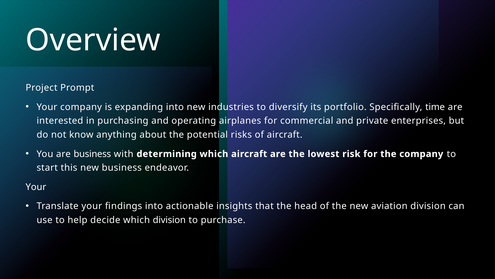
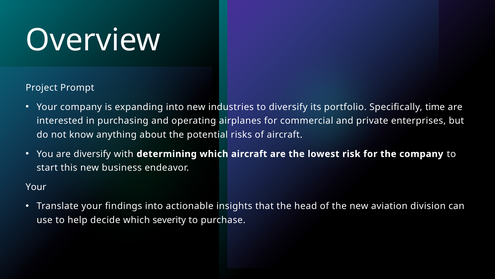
are business: business -> diversify
which division: division -> severity
